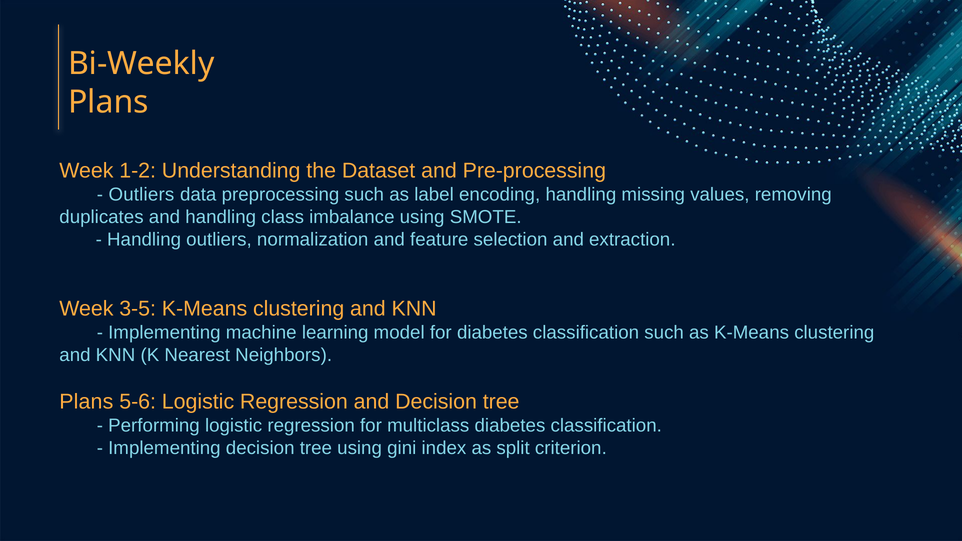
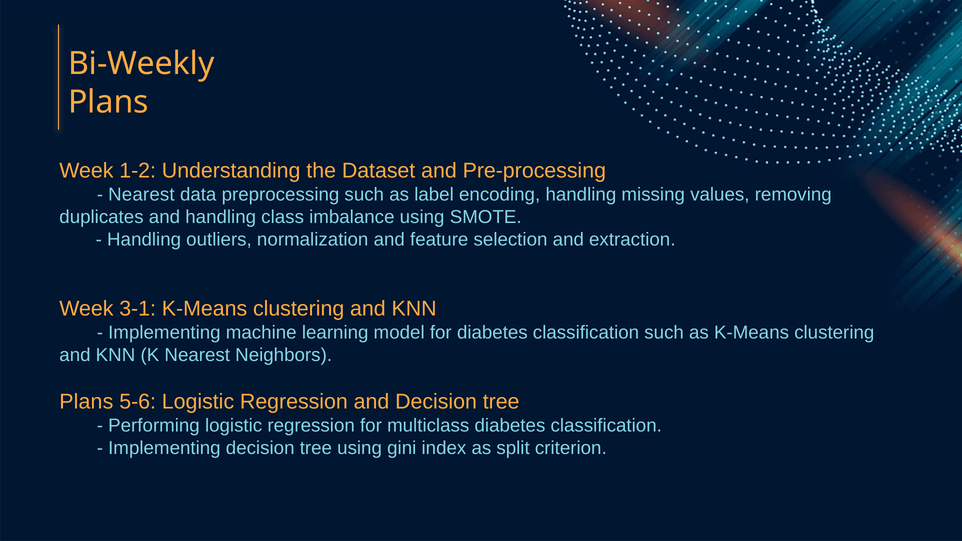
Outliers at (141, 195): Outliers -> Nearest
3-5: 3-5 -> 3-1
